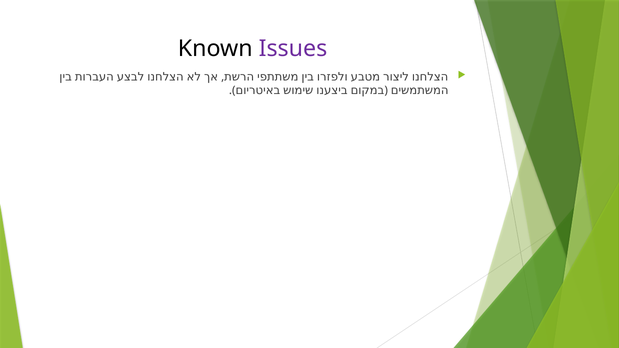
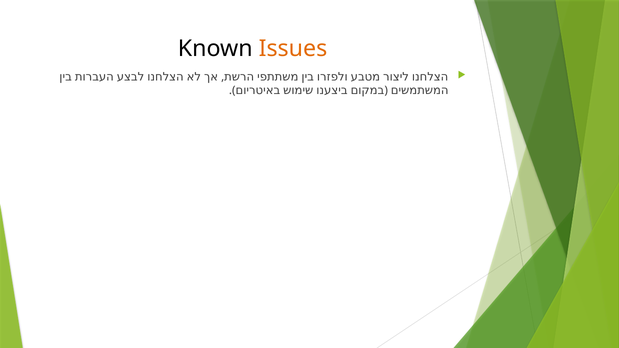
Issues colour: purple -> orange
